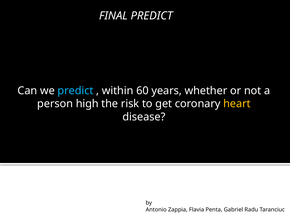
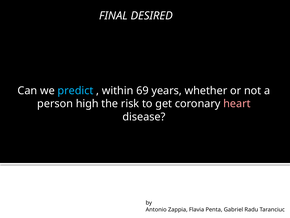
FINAL PREDICT: PREDICT -> DESIRED
60: 60 -> 69
heart colour: yellow -> pink
